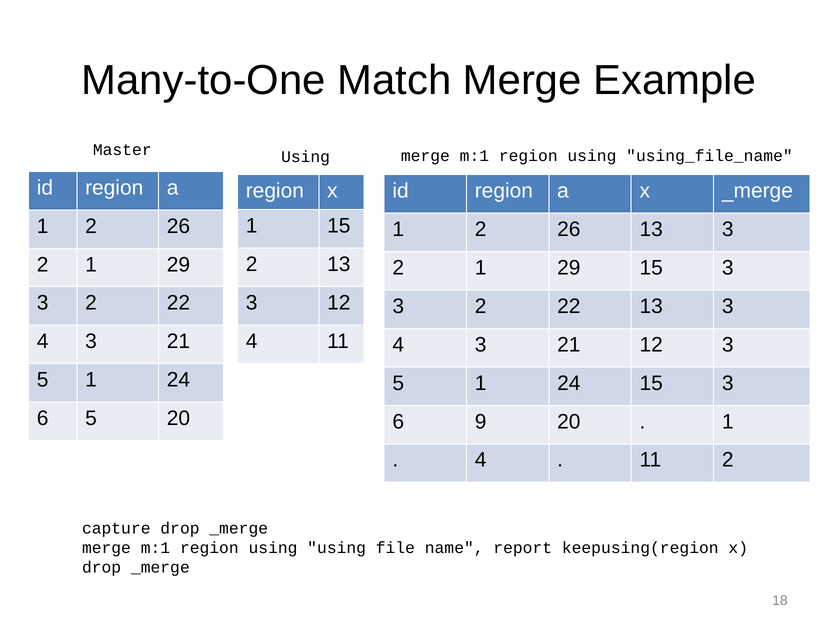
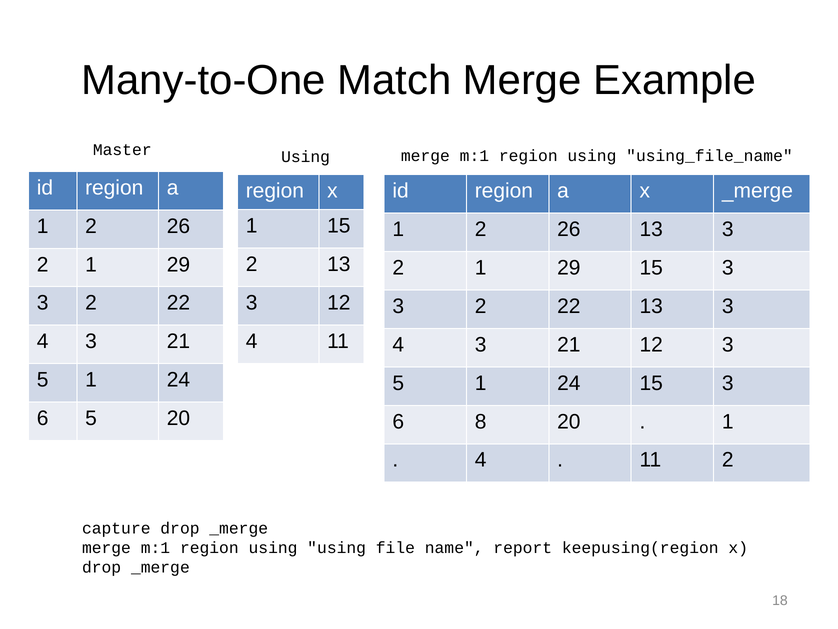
9: 9 -> 8
